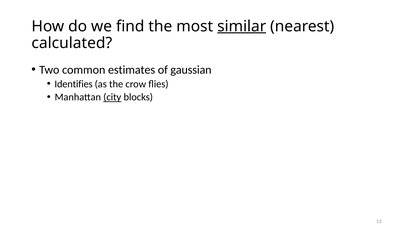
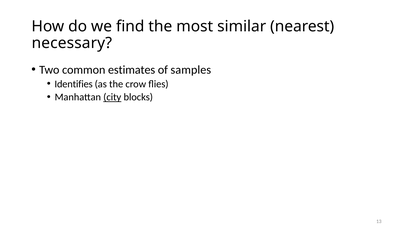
similar underline: present -> none
calculated: calculated -> necessary
gaussian: gaussian -> samples
